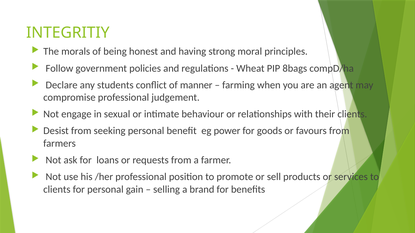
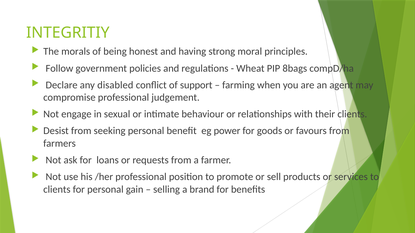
students: students -> disabled
manner: manner -> support
